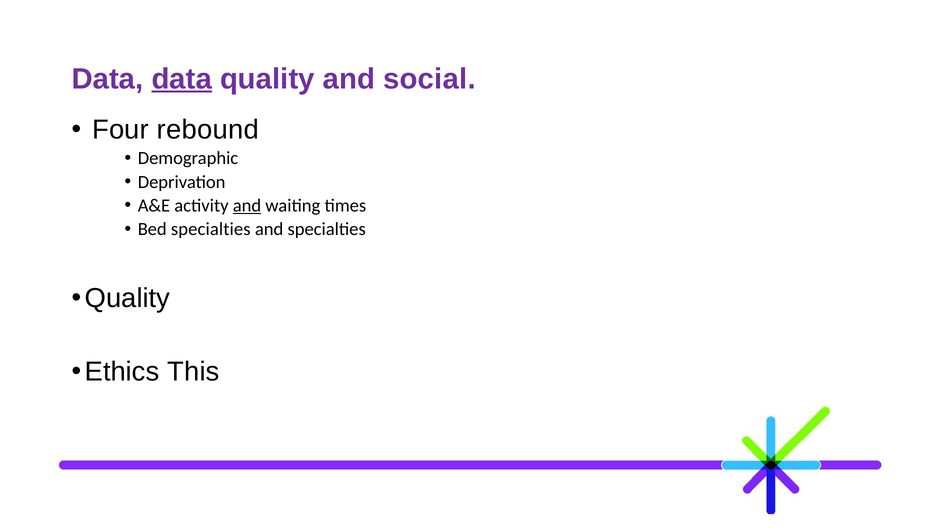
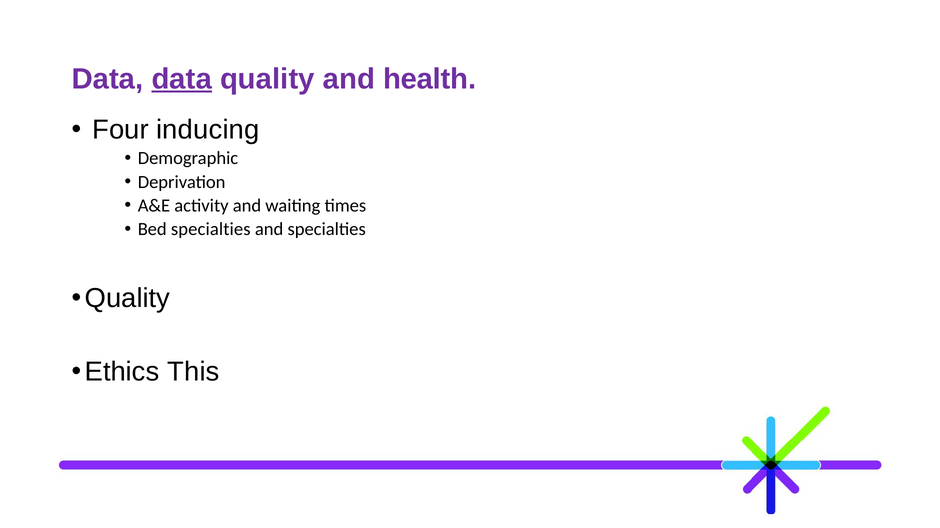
social: social -> health
rebound: rebound -> inducing
and at (247, 206) underline: present -> none
